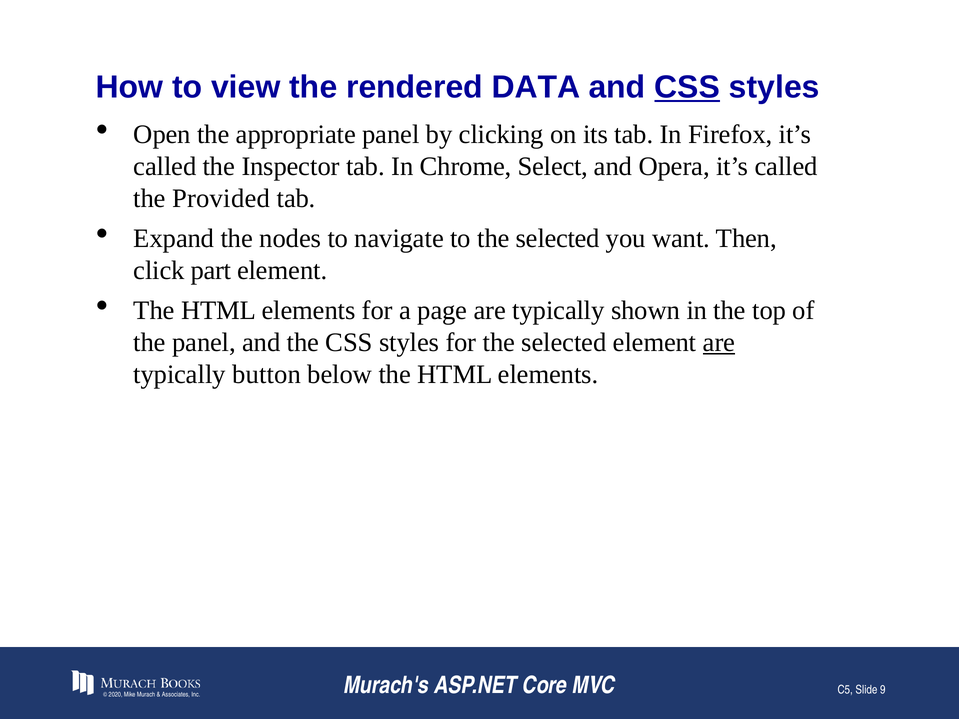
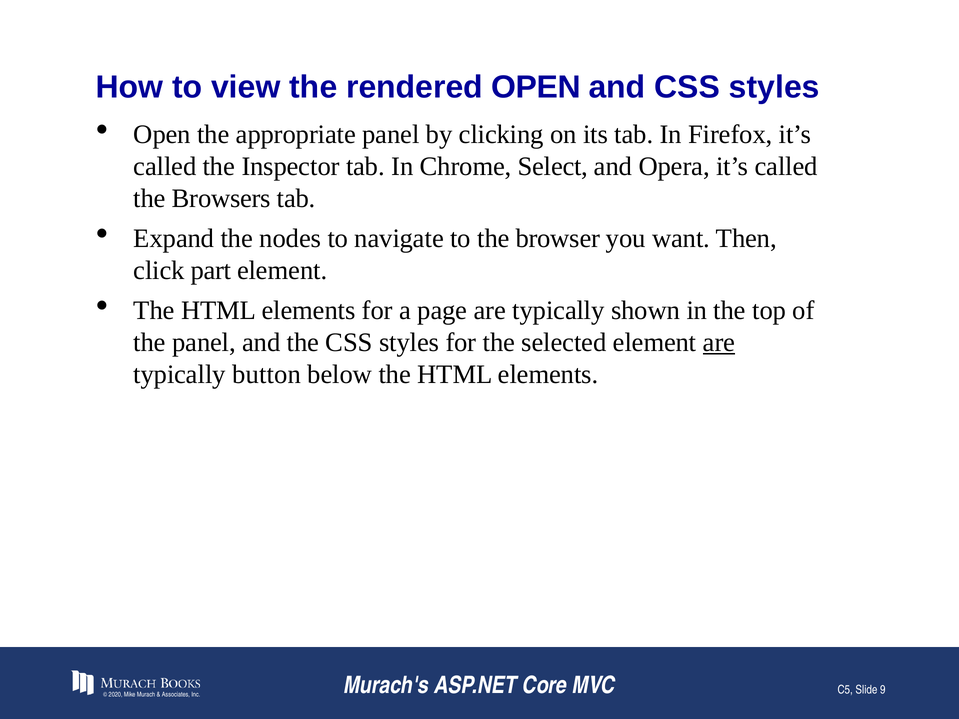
rendered DATA: DATA -> OPEN
CSS at (687, 87) underline: present -> none
Provided: Provided -> Browsers
to the selected: selected -> browser
